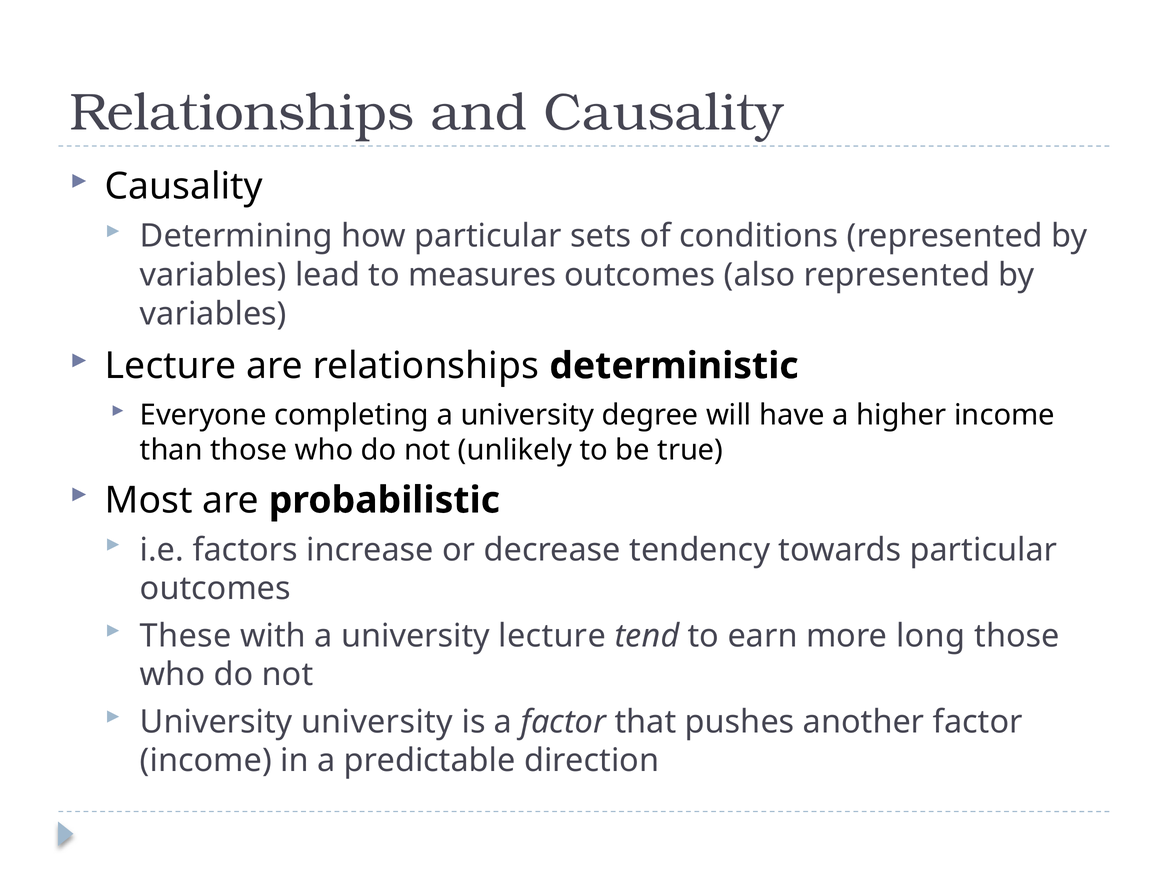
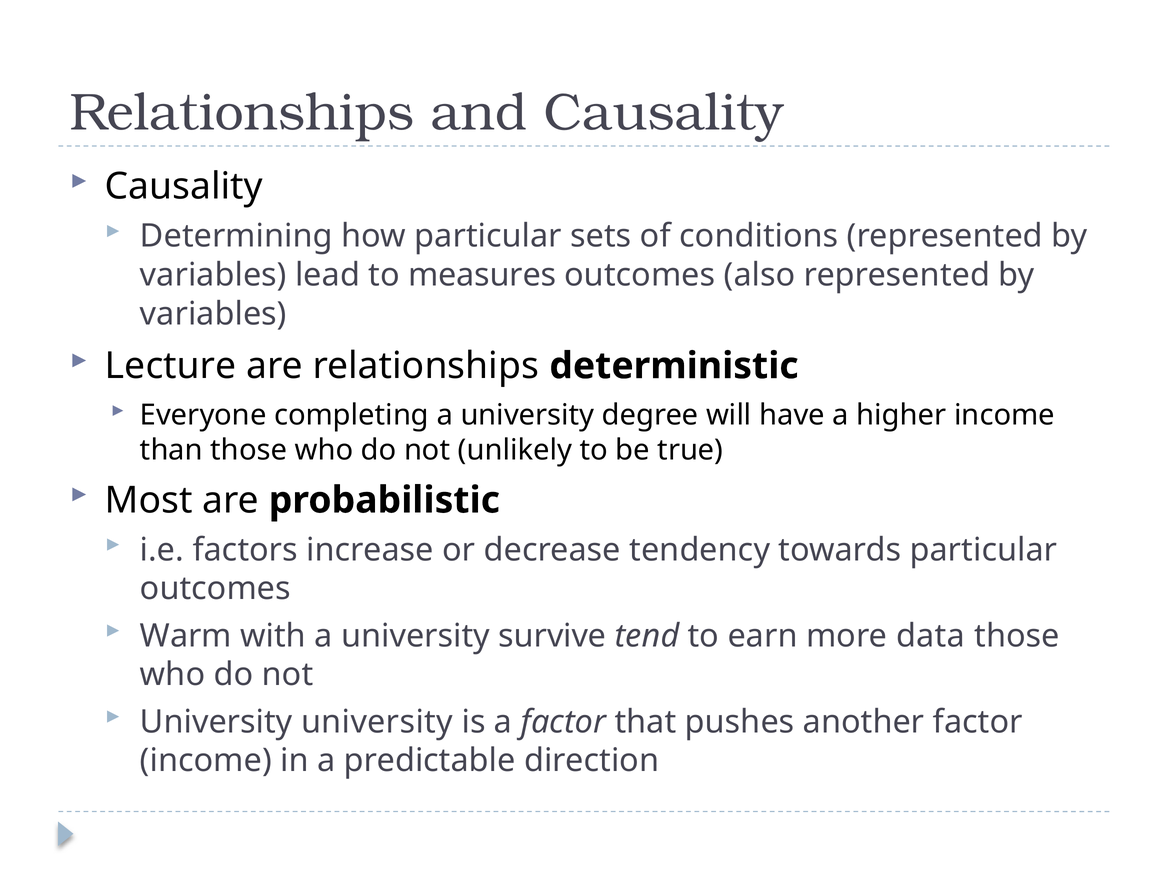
These: These -> Warm
university lecture: lecture -> survive
long: long -> data
